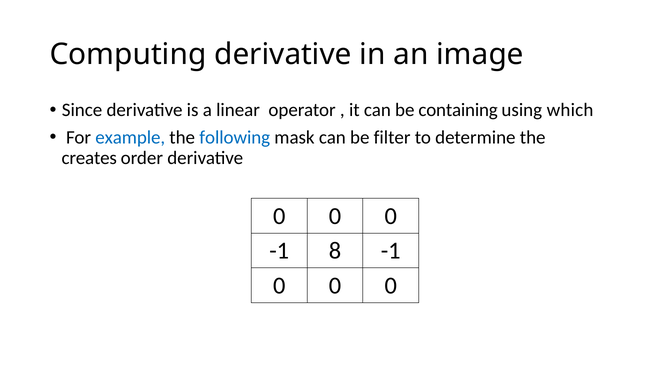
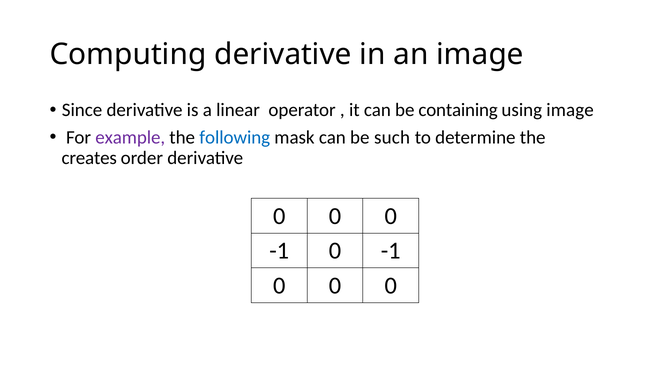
using which: which -> image
example colour: blue -> purple
filter: filter -> such
8 at (335, 251): 8 -> 0
